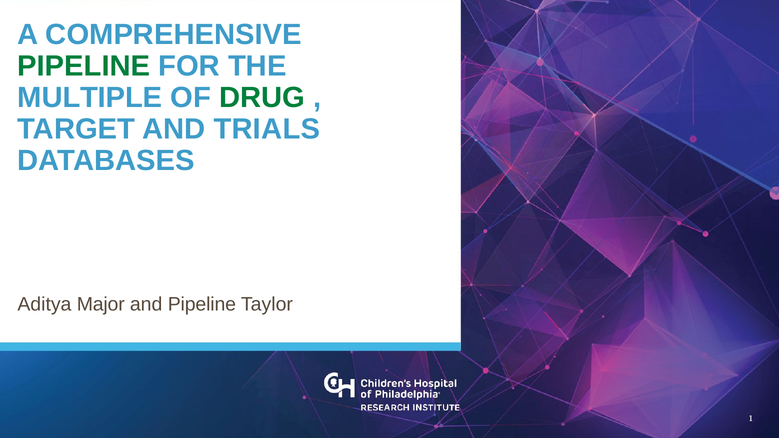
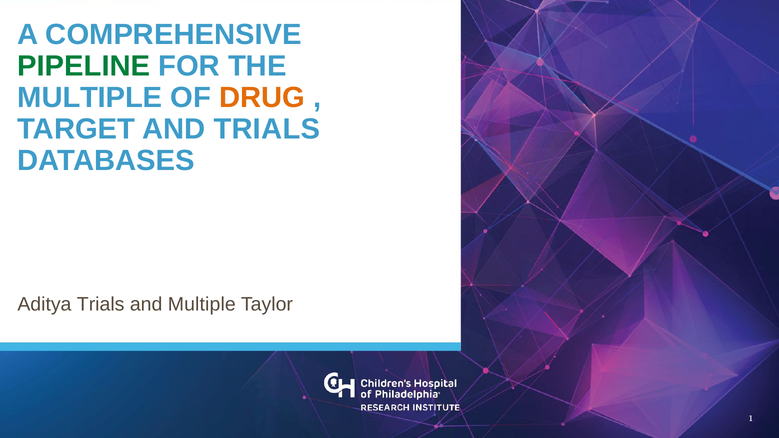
DRUG colour: green -> orange
Aditya Major: Major -> Trials
and Pipeline: Pipeline -> Multiple
